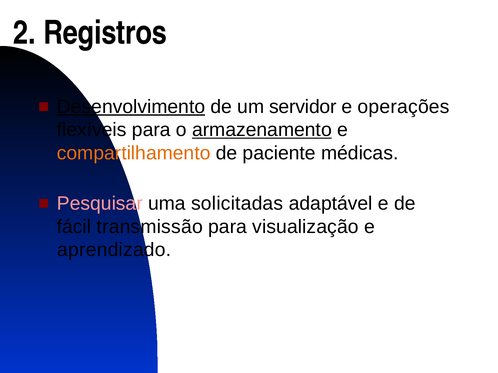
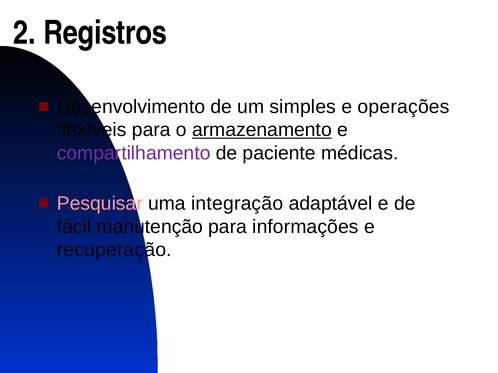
Desenvolvimento underline: present -> none
servidor: servidor -> simples
compartilhamento colour: orange -> purple
solicitadas: solicitadas -> integração
transmissão: transmissão -> manutenção
visualização: visualização -> informações
aprendizado: aprendizado -> recuperação
